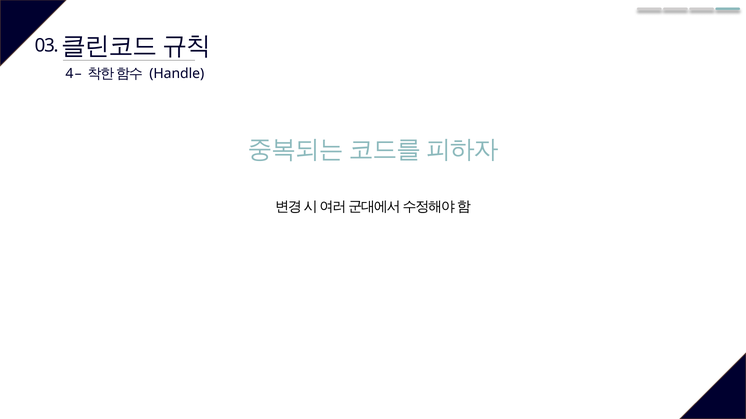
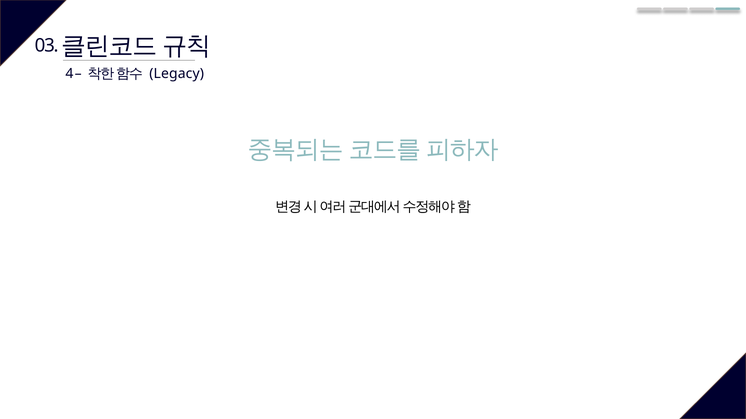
Handle: Handle -> Legacy
